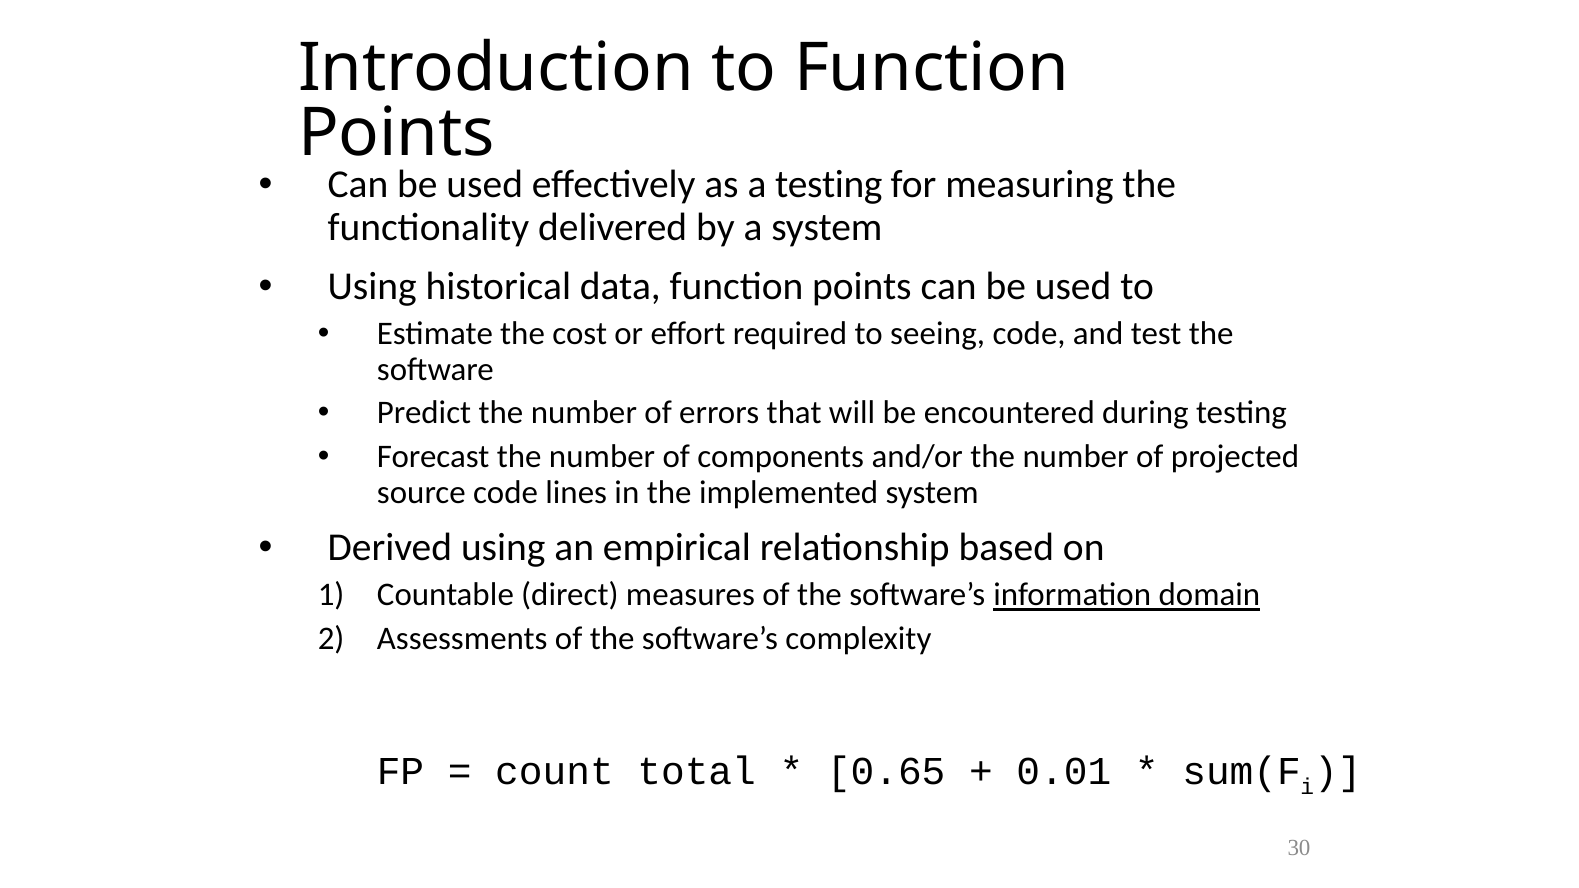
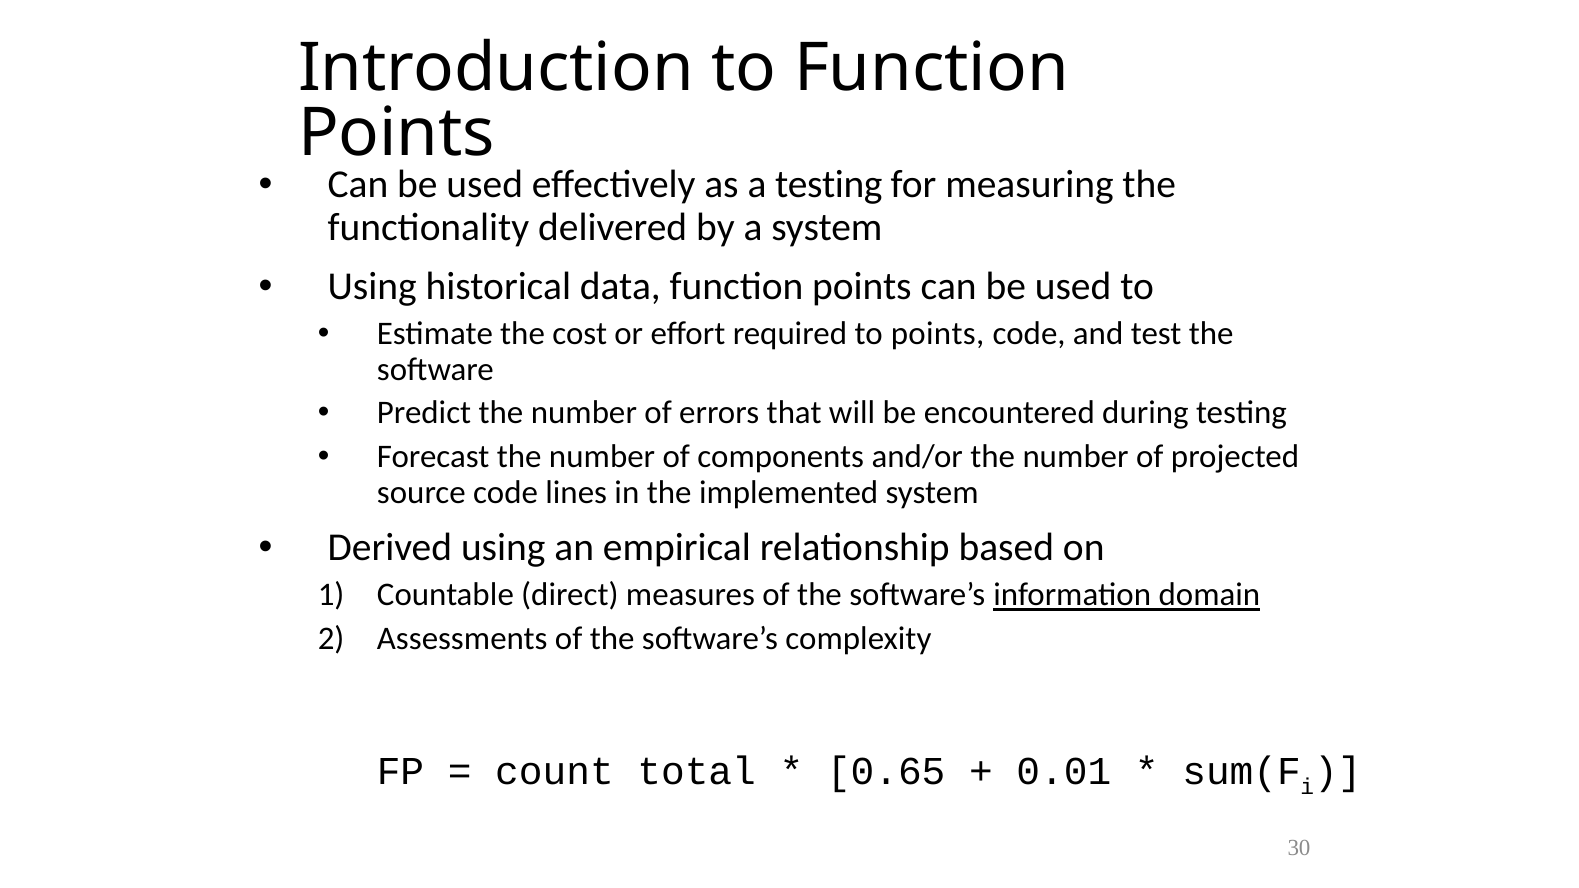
to seeing: seeing -> points
